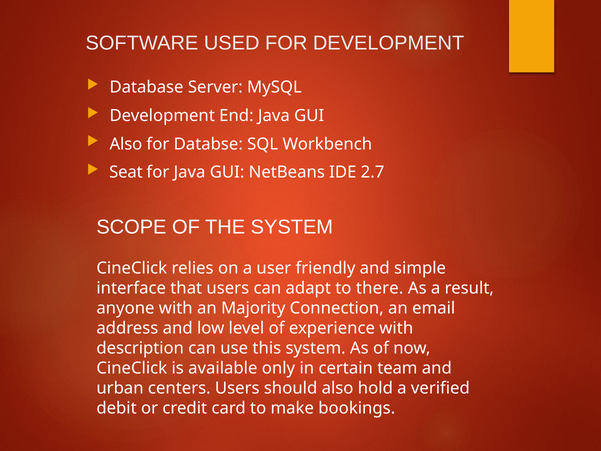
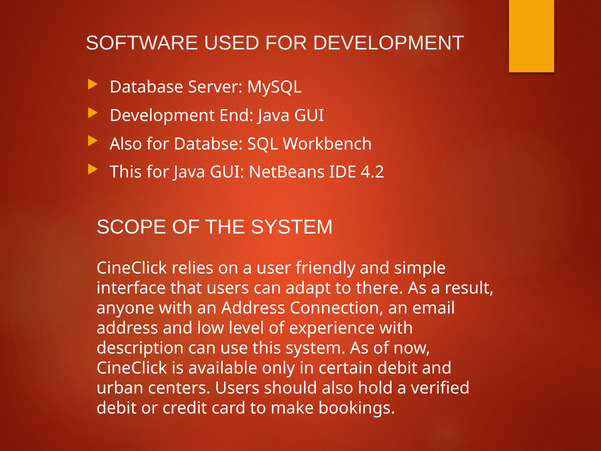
Seat at (126, 172): Seat -> This
2.7: 2.7 -> 4.2
an Majority: Majority -> Address
certain team: team -> debit
